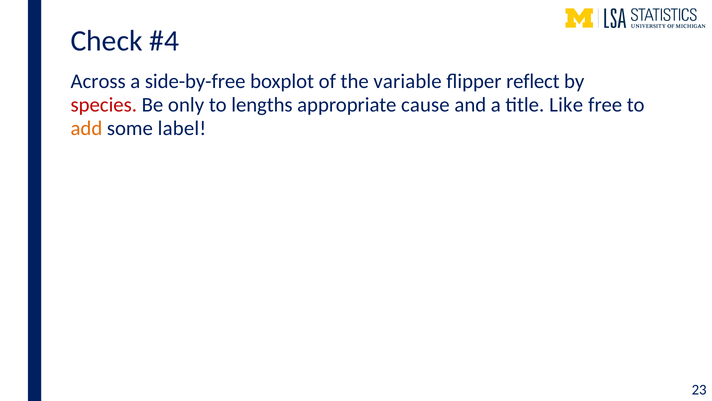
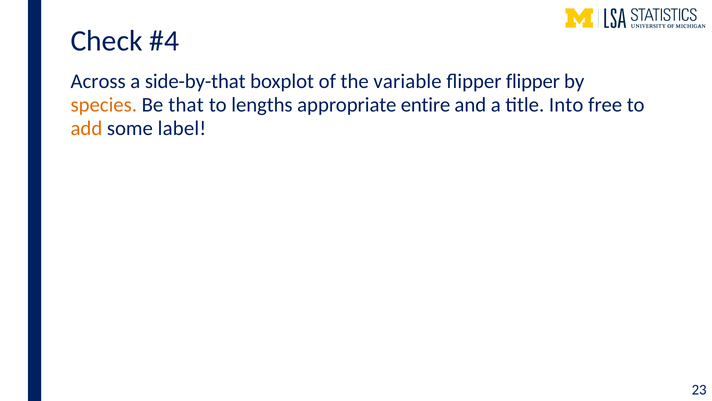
side-by-free: side-by-free -> side-by-that
flipper reflect: reflect -> flipper
species colour: red -> orange
only: only -> that
cause: cause -> entire
Like: Like -> Into
